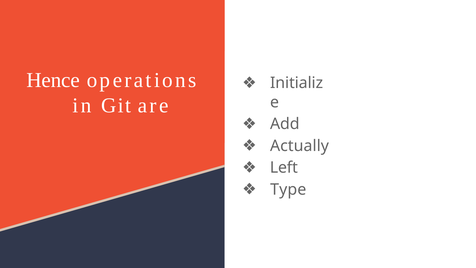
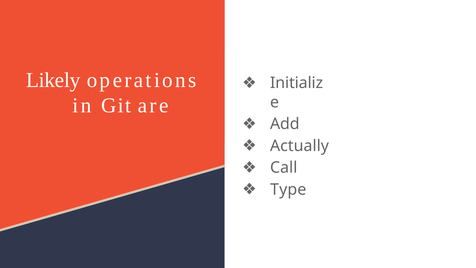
Hence: Hence -> Likely
Left: Left -> Call
